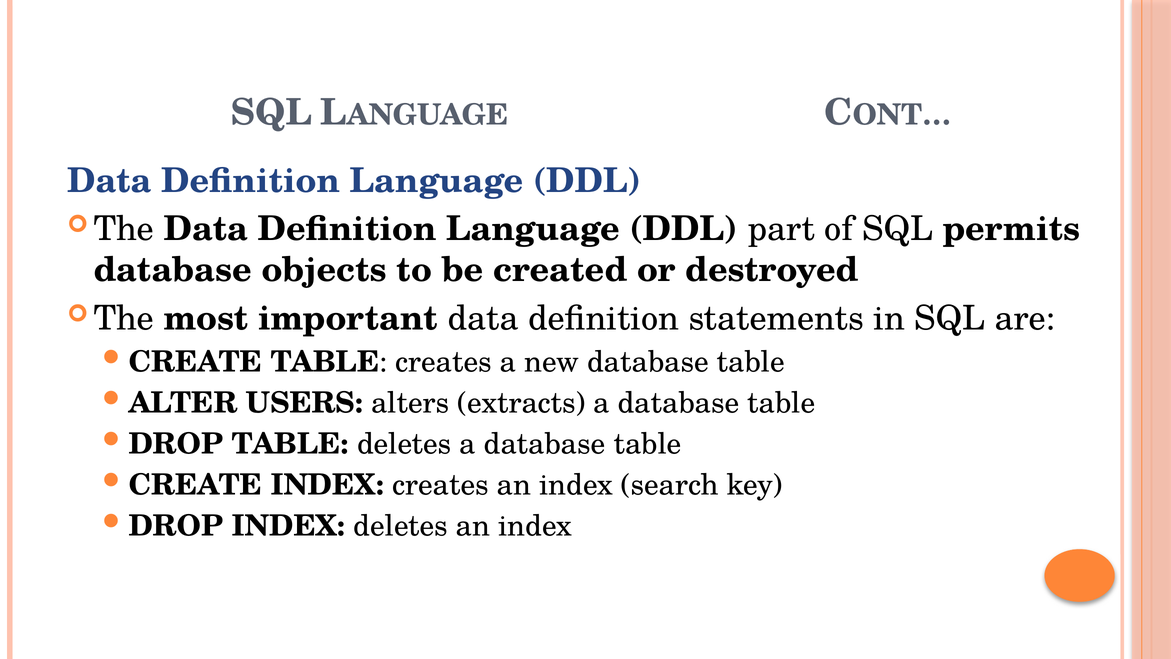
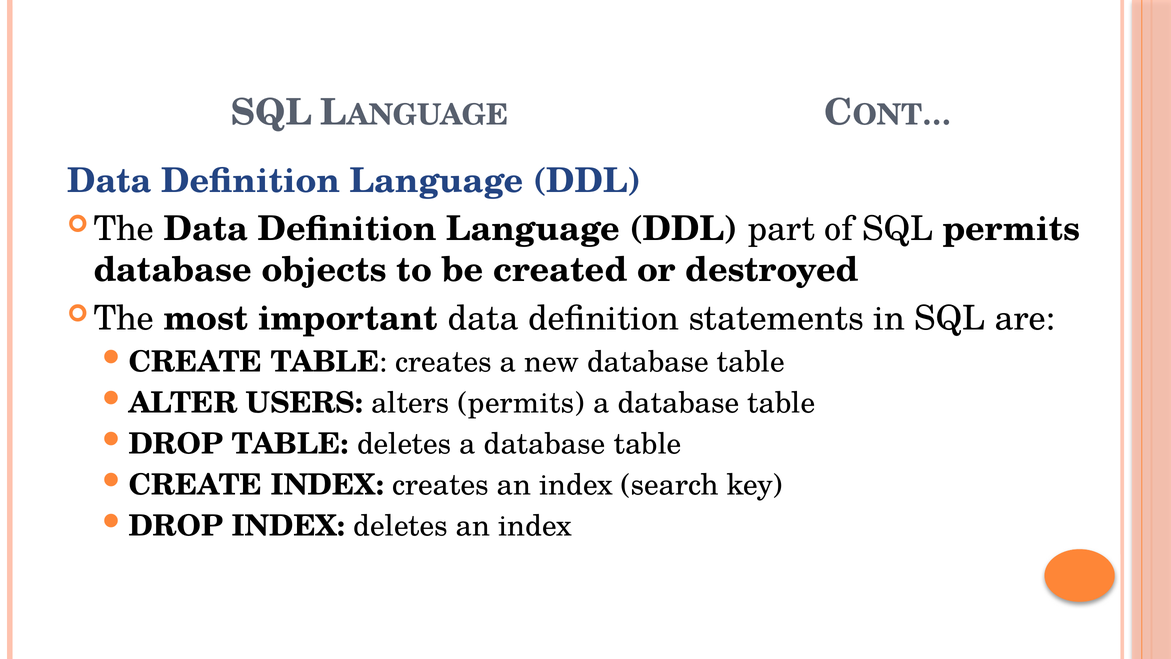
alters extracts: extracts -> permits
